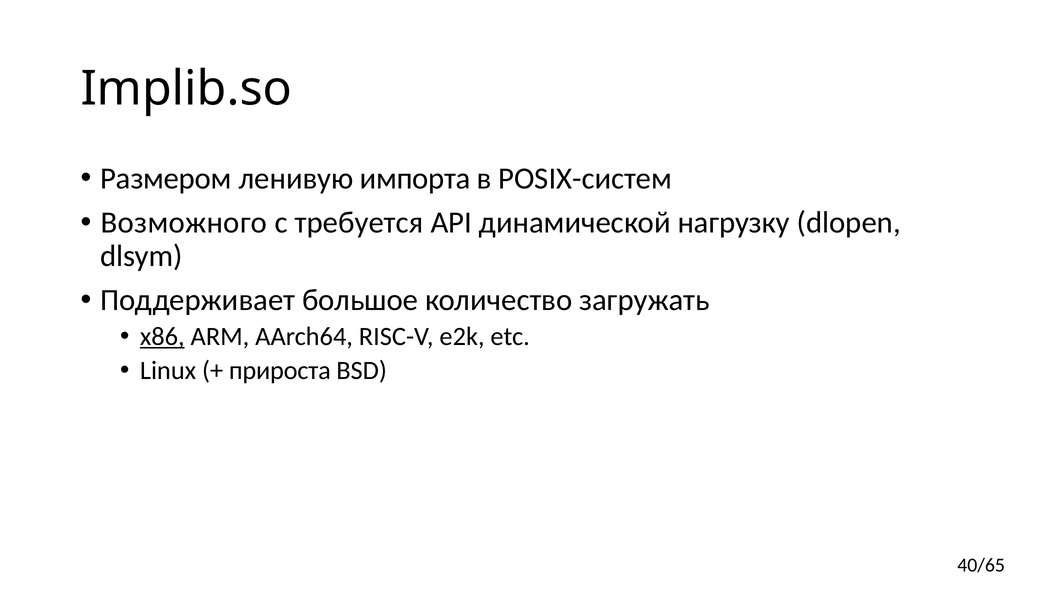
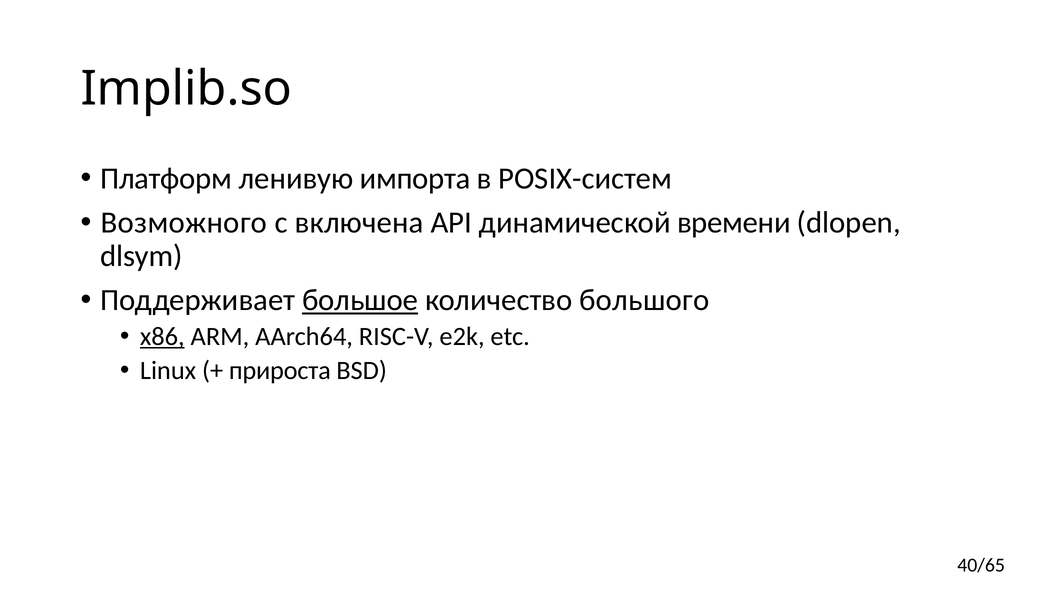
Размером: Размером -> Платформ
требуется: требуется -> включена
нагрузку: нагрузку -> времени
большое underline: none -> present
загружать: загружать -> большого
